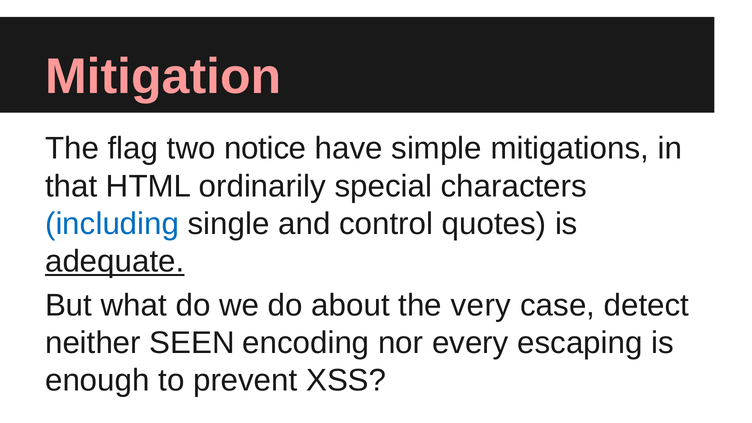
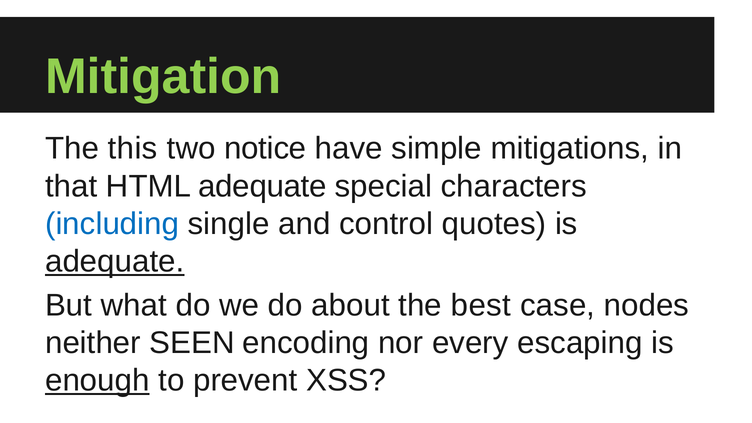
Mitigation colour: pink -> light green
flag: flag -> this
HTML ordinarily: ordinarily -> adequate
very: very -> best
detect: detect -> nodes
enough underline: none -> present
